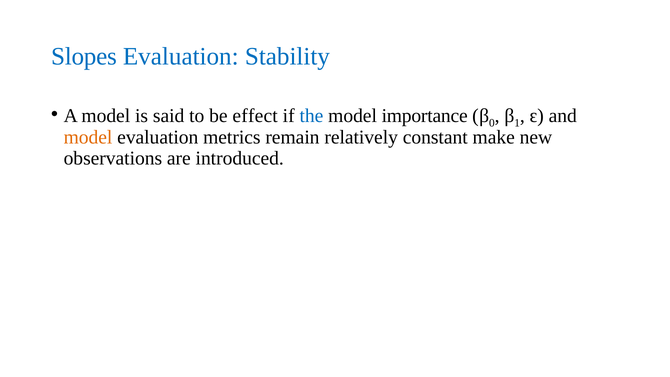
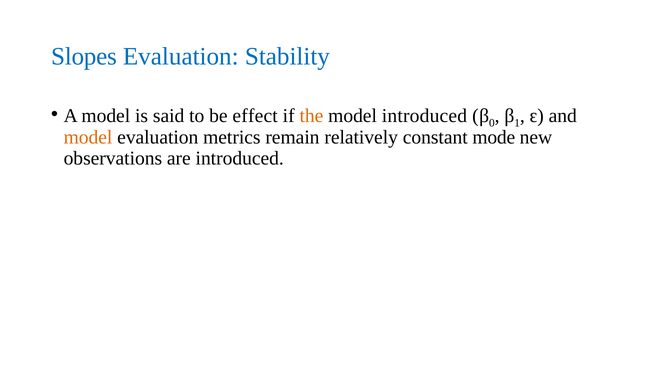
the colour: blue -> orange
model importance: importance -> introduced
make: make -> mode
